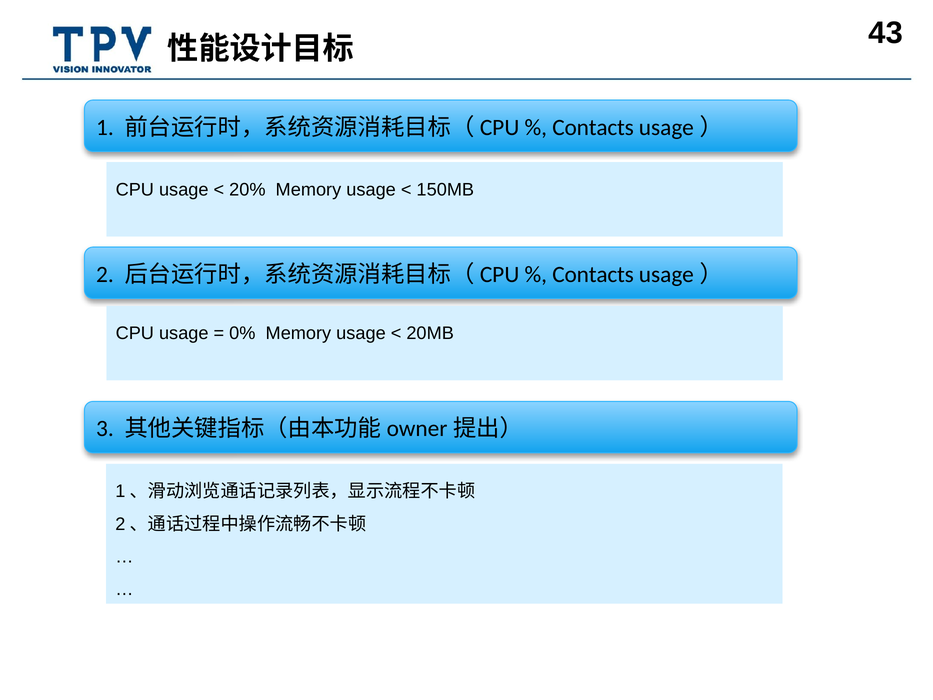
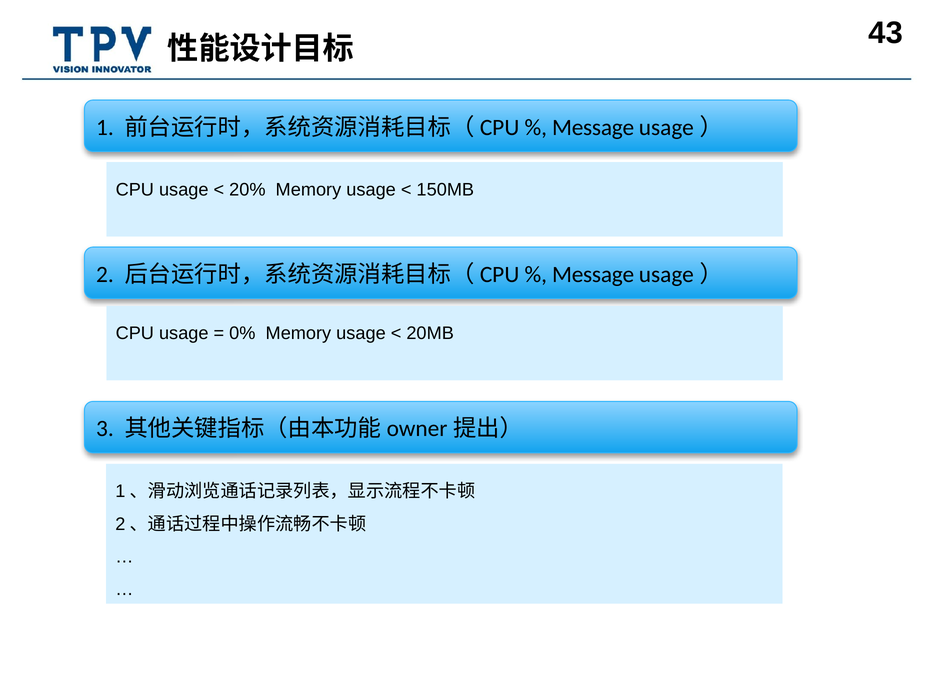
Contacts at (593, 127): Contacts -> Message
Contacts at (593, 274): Contacts -> Message
